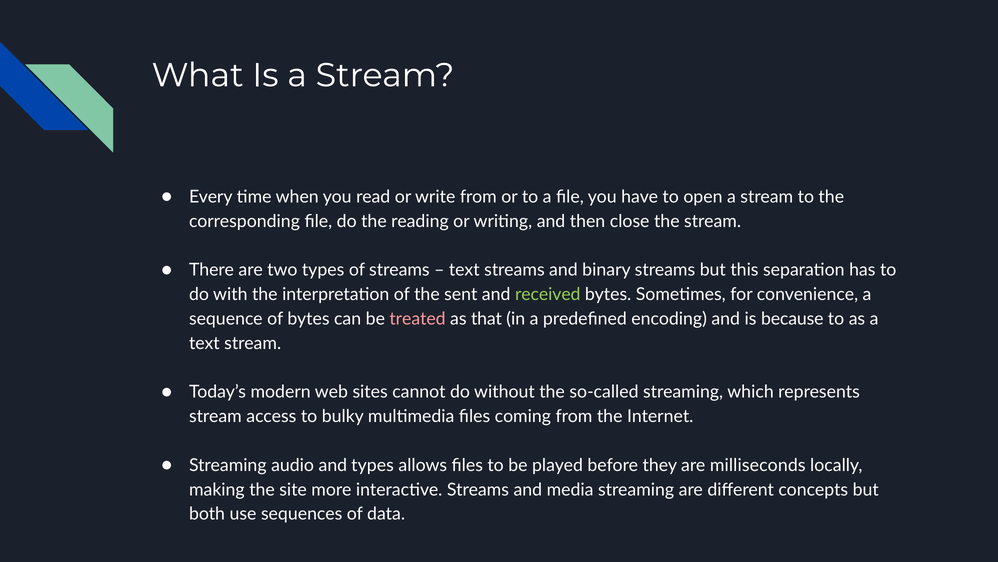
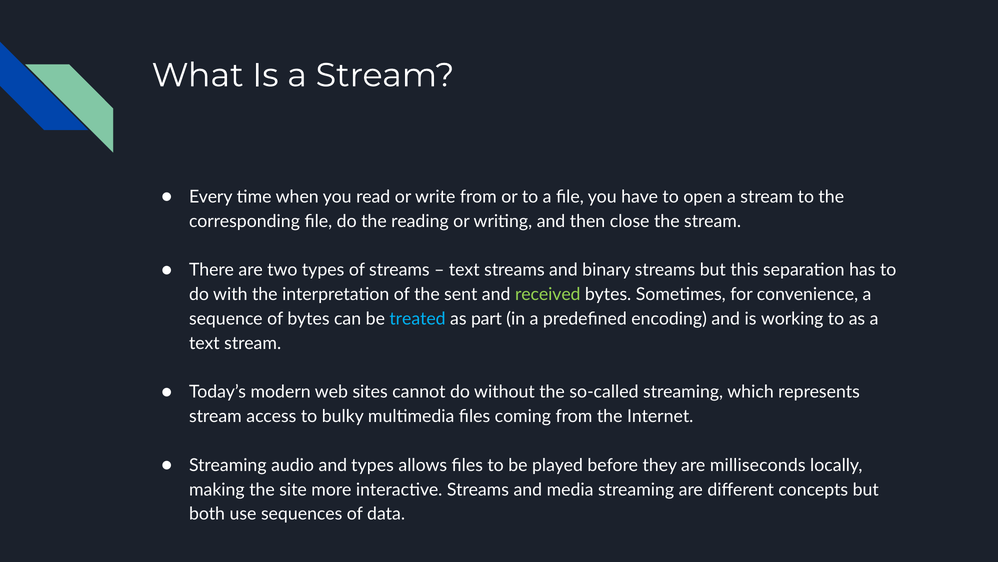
treated colour: pink -> light blue
that: that -> part
because: because -> working
